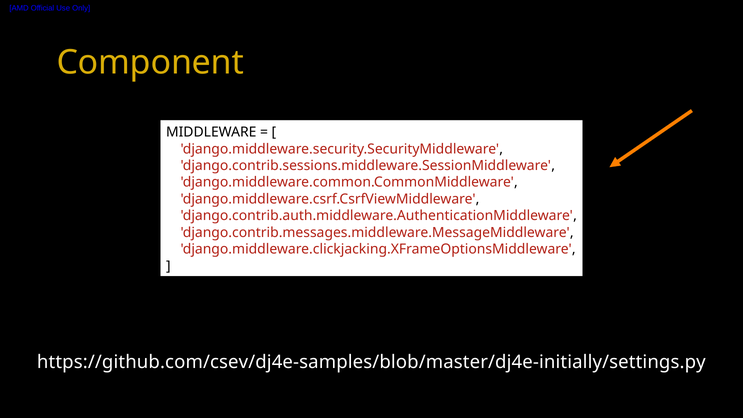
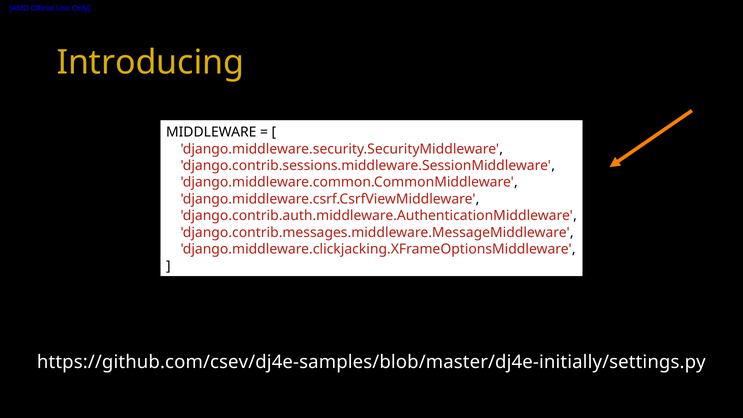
Component: Component -> Introducing
